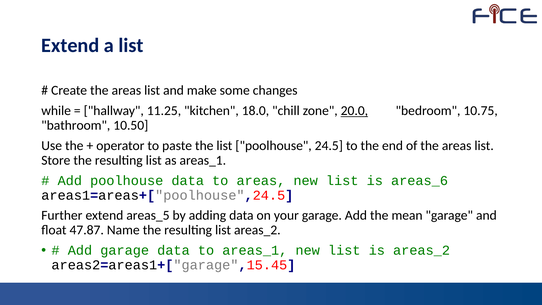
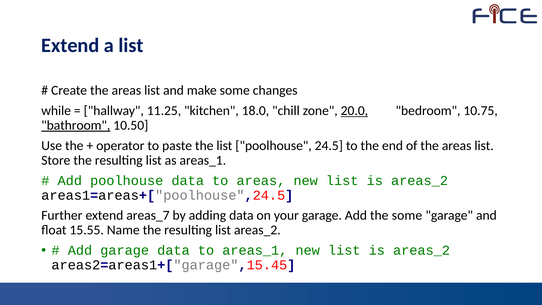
bathroom underline: none -> present
areas_6 at (420, 181): areas_6 -> areas_2
areas_5: areas_5 -> areas_7
the mean: mean -> some
47.87: 47.87 -> 15.55
